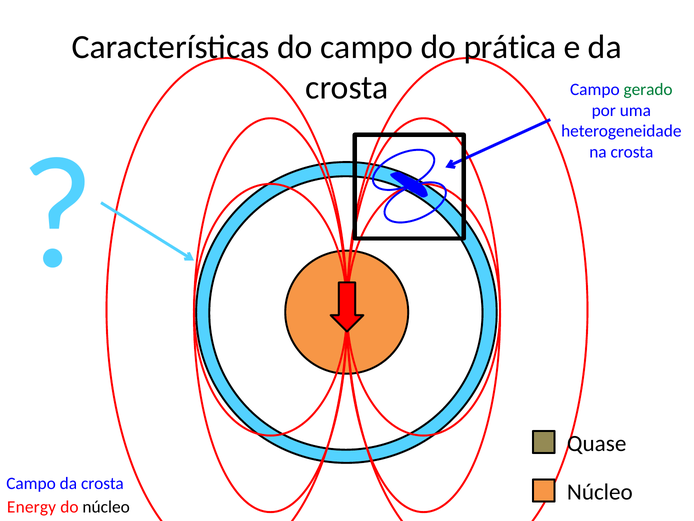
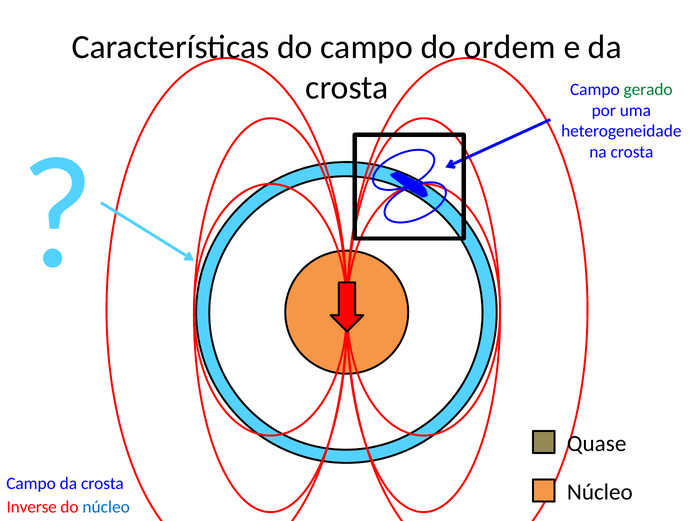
prática: prática -> ordem
Energy: Energy -> Inverse
núcleo at (106, 506) colour: black -> blue
